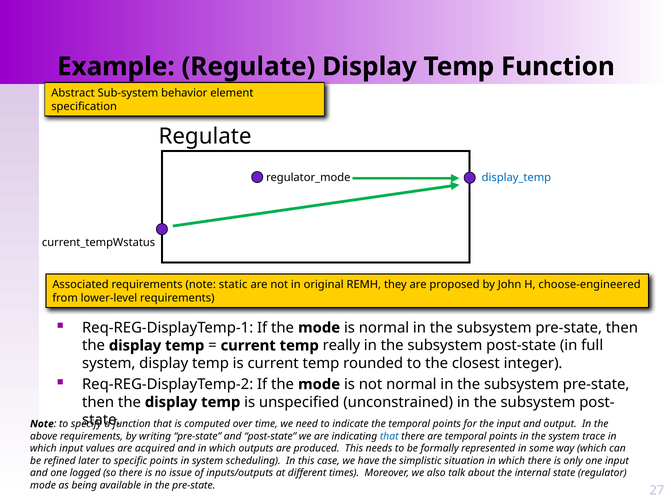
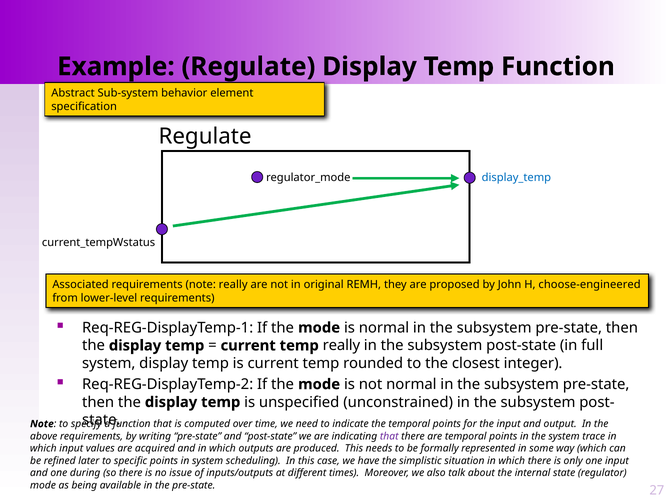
note static: static -> really
that at (389, 436) colour: blue -> purple
logged: logged -> during
